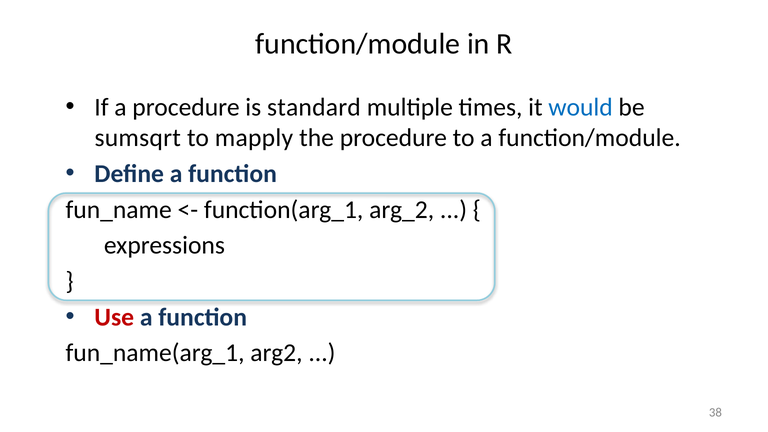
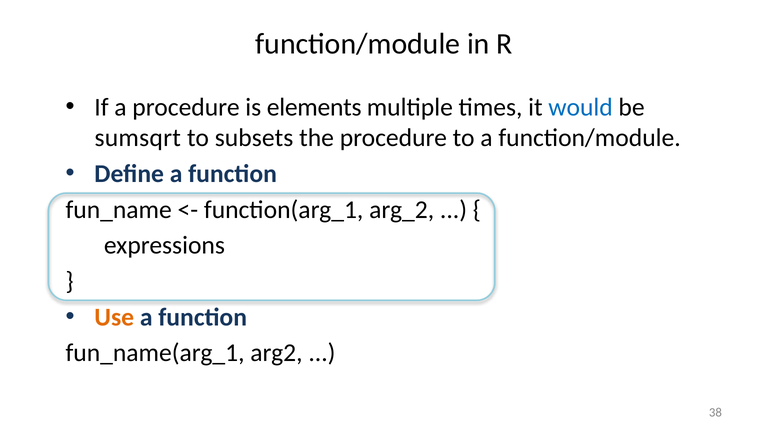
standard: standard -> elements
mapply: mapply -> subsets
Use colour: red -> orange
